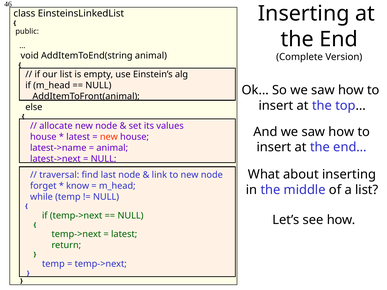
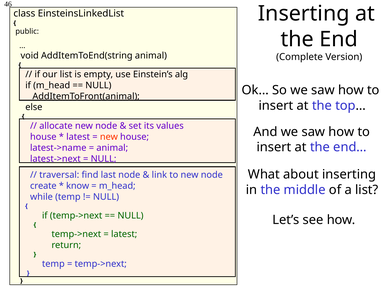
forget: forget -> create
